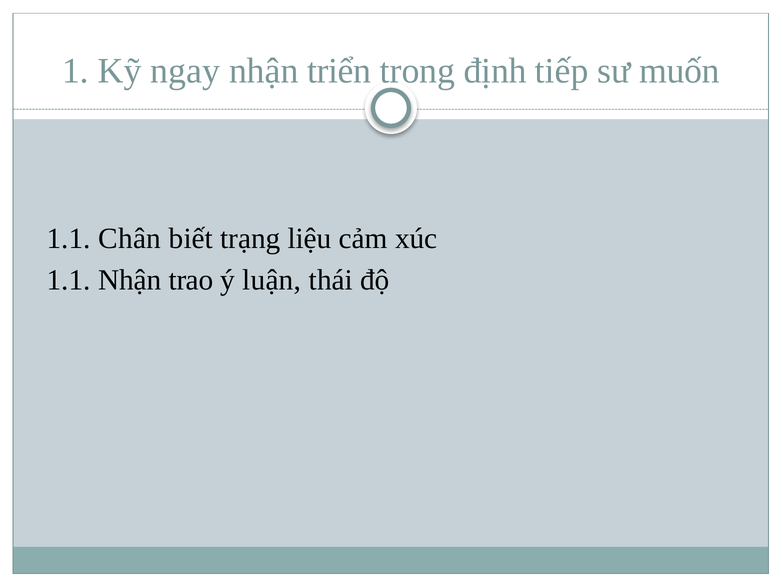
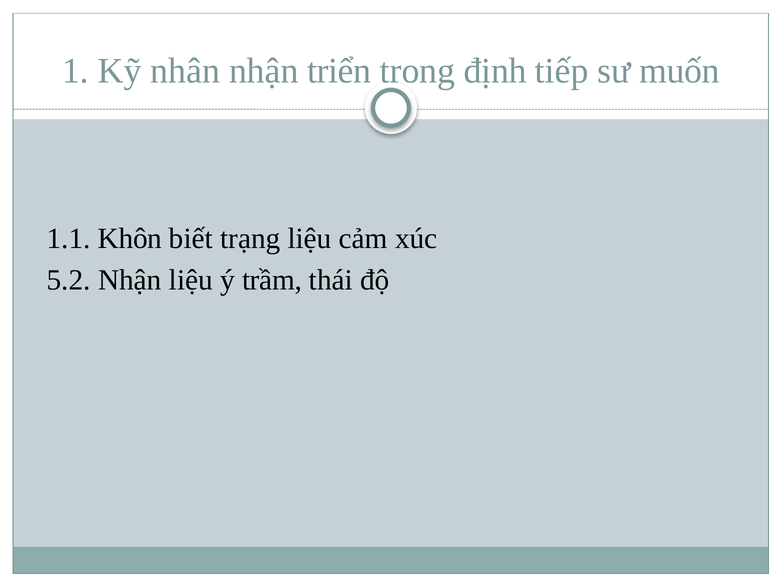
ngay: ngay -> nhân
Chân: Chân -> Khôn
1.1 at (69, 280): 1.1 -> 5.2
Nhận trao: trao -> liệu
luận: luận -> trầm
